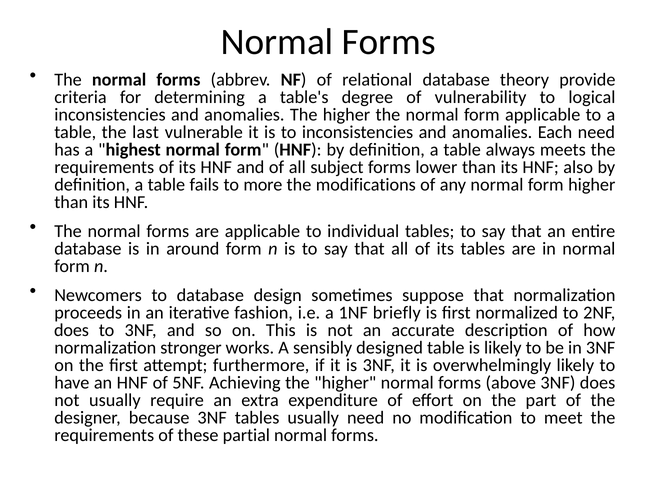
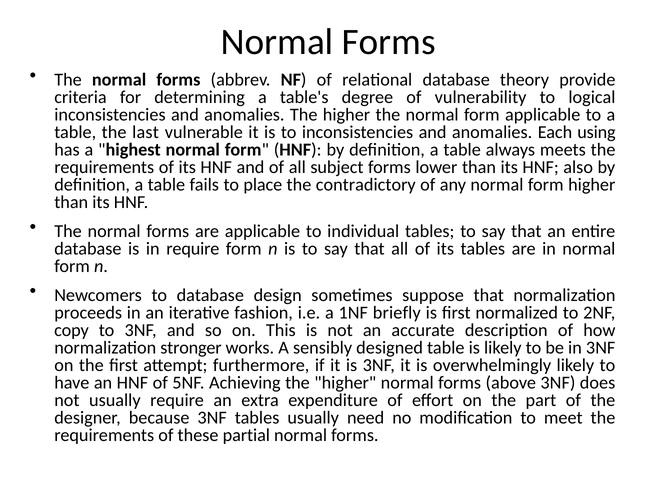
Each need: need -> using
more: more -> place
modifications: modifications -> contradictory
in around: around -> require
does at (72, 330): does -> copy
